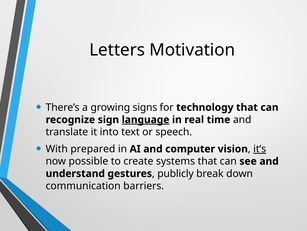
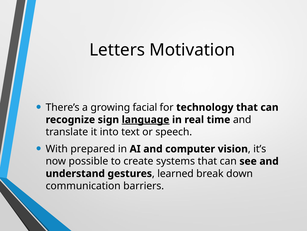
signs: signs -> facial
it’s underline: present -> none
publicly: publicly -> learned
